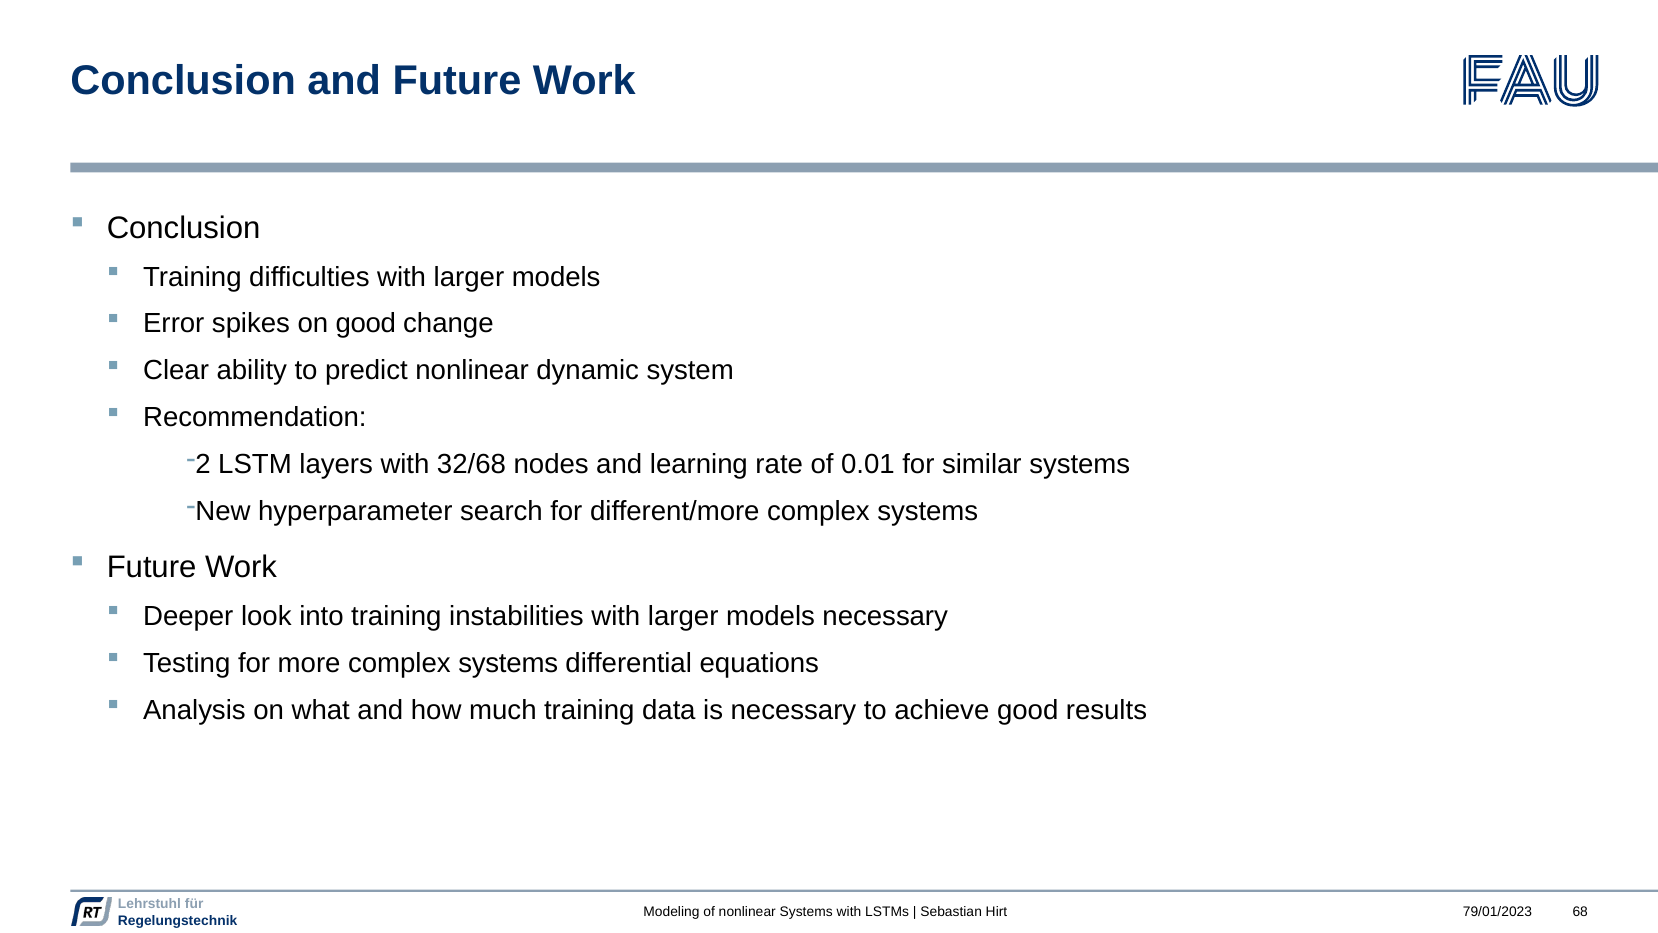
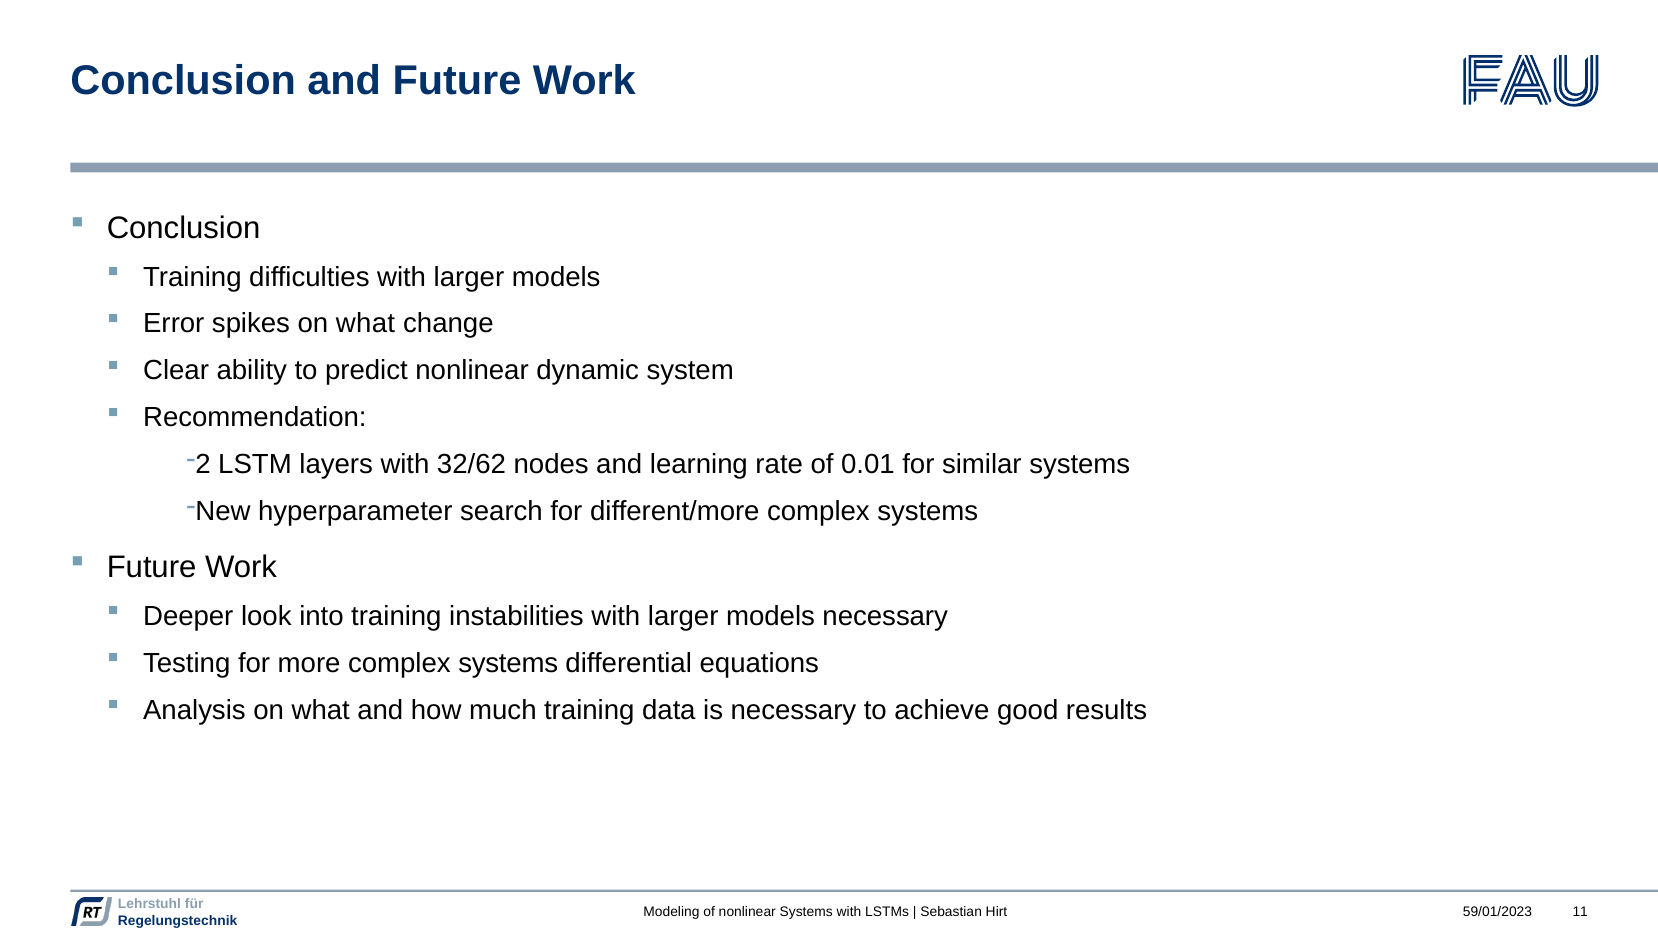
spikes on good: good -> what
32/68: 32/68 -> 32/62
79/01/2023: 79/01/2023 -> 59/01/2023
68: 68 -> 11
